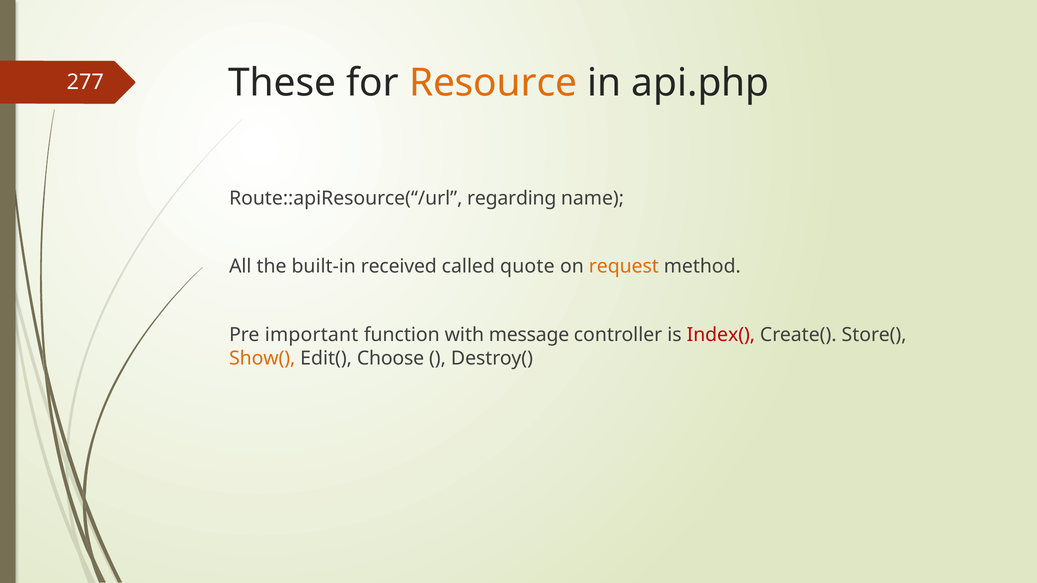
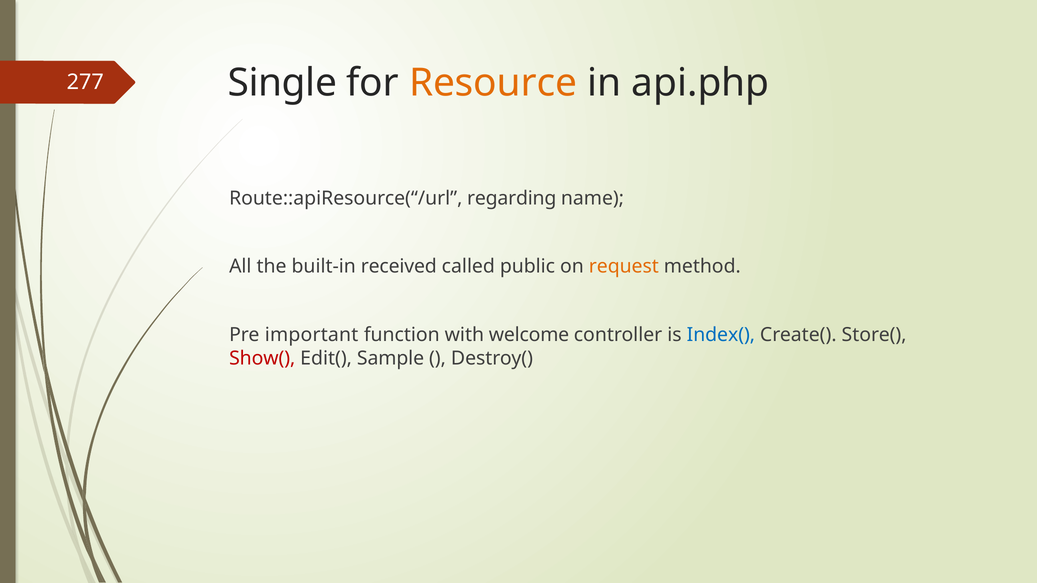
These: These -> Single
quote: quote -> public
message: message -> welcome
Index( colour: red -> blue
Show( colour: orange -> red
Choose: Choose -> Sample
